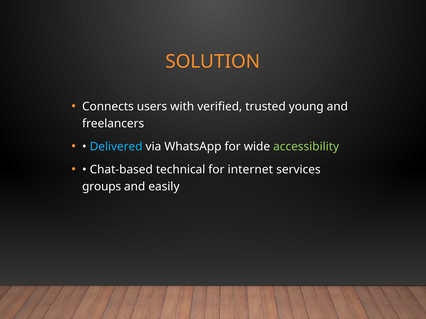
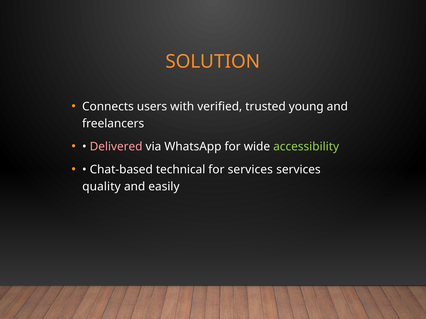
Delivered colour: light blue -> pink
for internet: internet -> services
groups: groups -> quality
